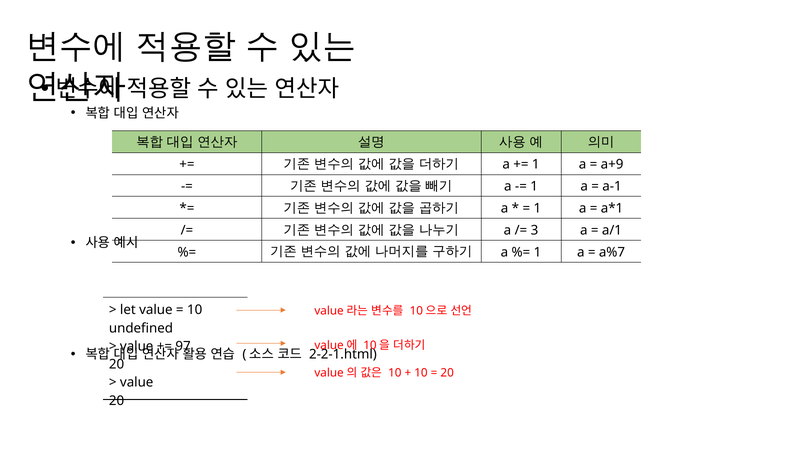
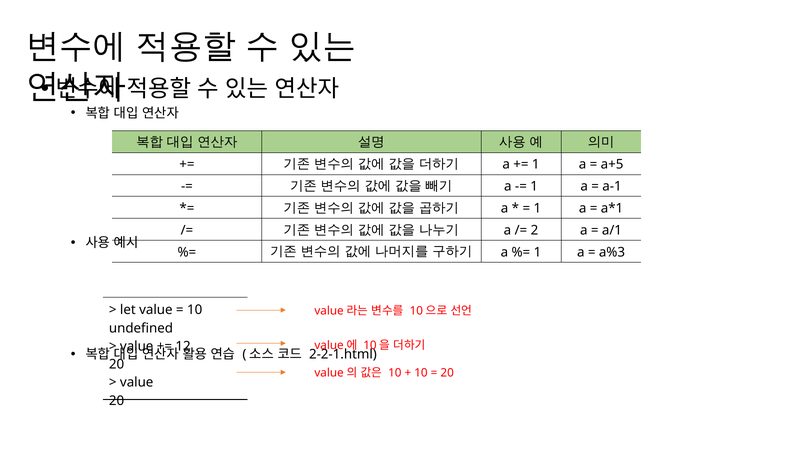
a+9: a+9 -> a+5
3: 3 -> 2
a%7: a%7 -> a%3
97: 97 -> 12
